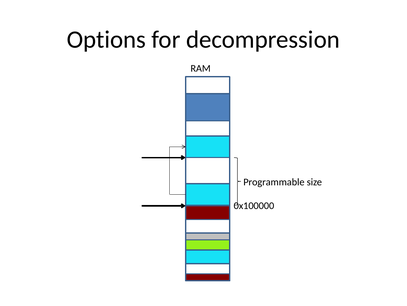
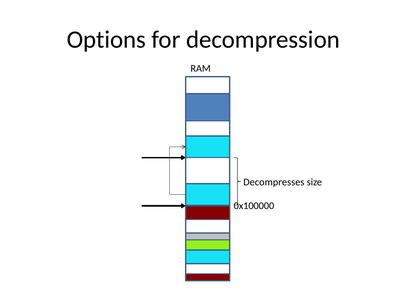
Programmable: Programmable -> Decompresses
